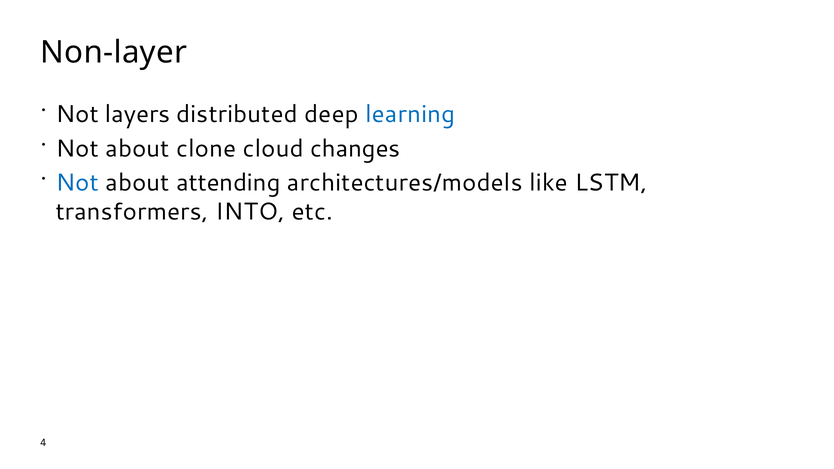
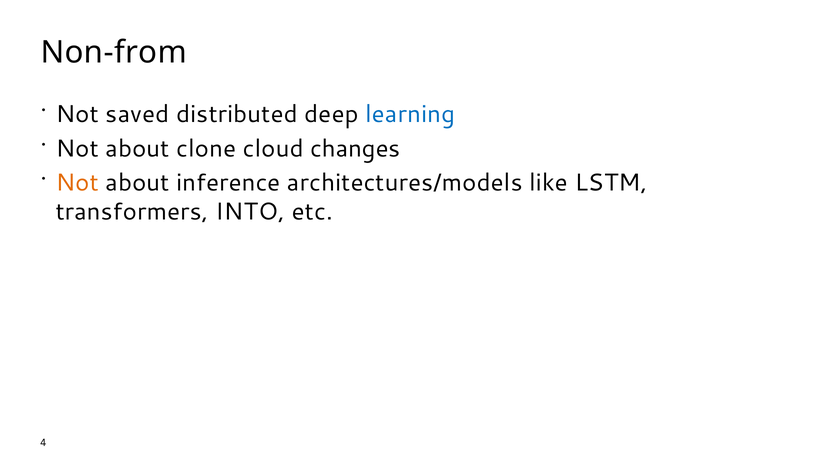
Non-layer: Non-layer -> Non-from
layers: layers -> saved
Not at (77, 183) colour: blue -> orange
attending: attending -> inference
